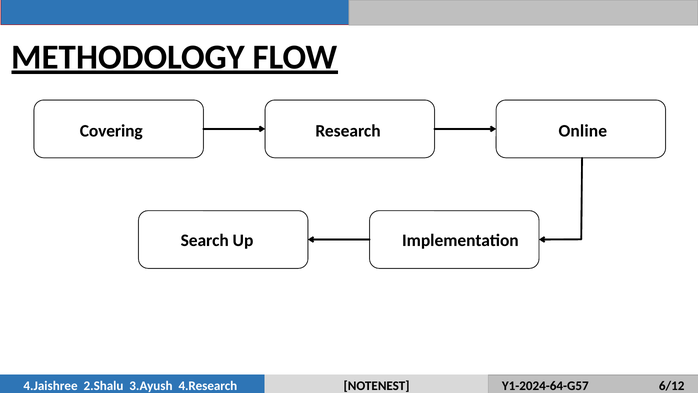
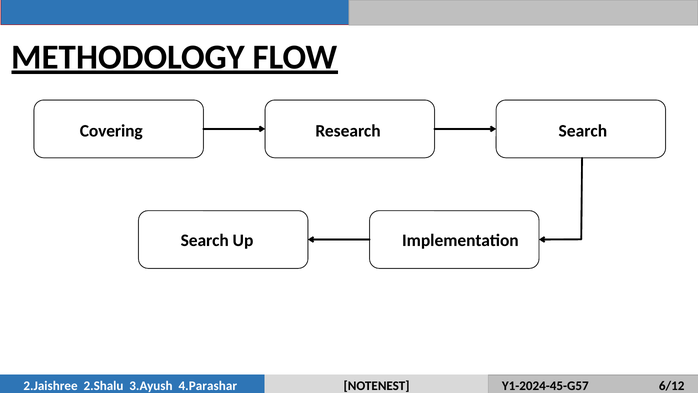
Online at (583, 131): Online -> Search
4.Jaishree: 4.Jaishree -> 2.Jaishree
4.Research: 4.Research -> 4.Parashar
Y1-2024-64-G57: Y1-2024-64-G57 -> Y1-2024-45-G57
